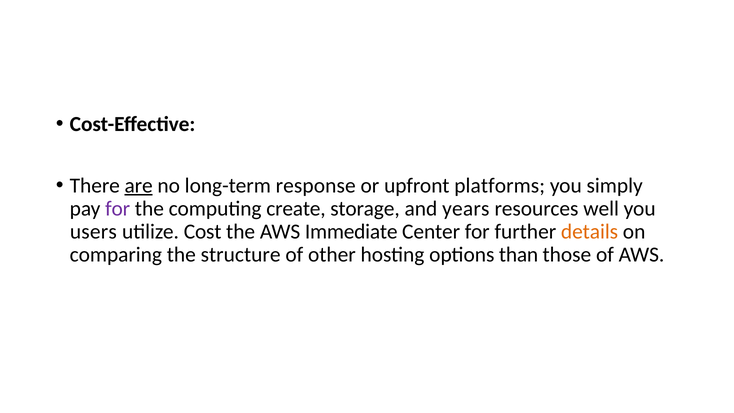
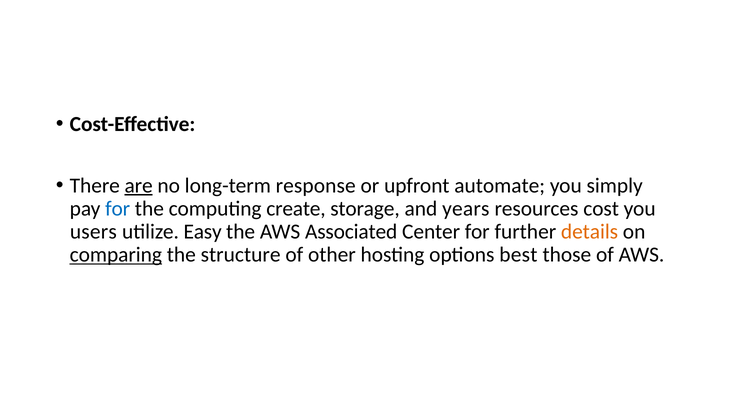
platforms: platforms -> automate
for at (118, 209) colour: purple -> blue
well: well -> cost
Cost: Cost -> Easy
Immediate: Immediate -> Associated
comparing underline: none -> present
than: than -> best
